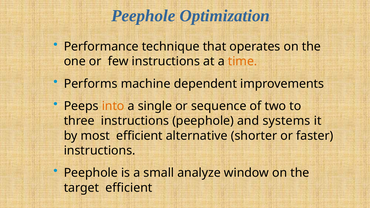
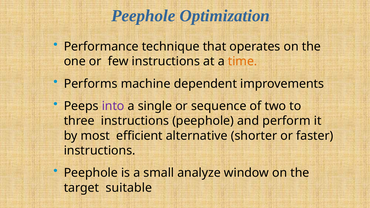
into colour: orange -> purple
systems: systems -> perform
target efficient: efficient -> suitable
